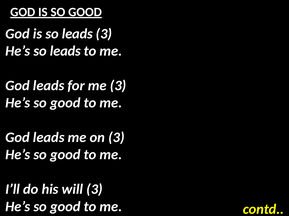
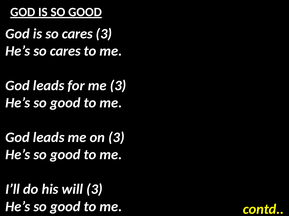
is so leads: leads -> cares
He’s so leads: leads -> cares
